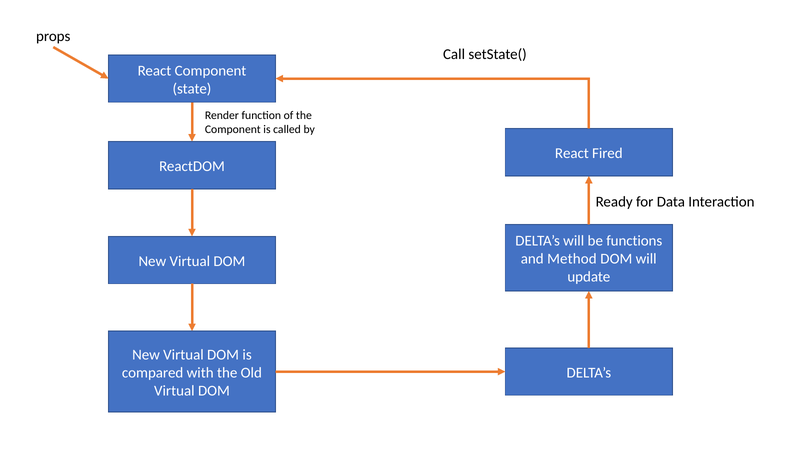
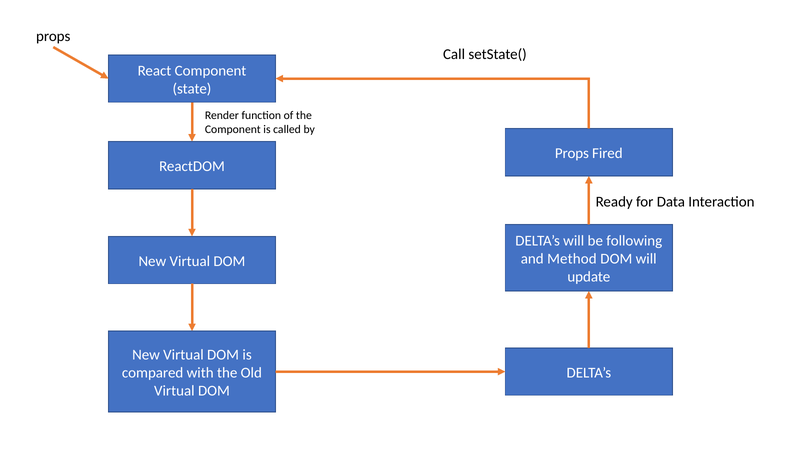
React at (572, 153): React -> Props
functions: functions -> following
